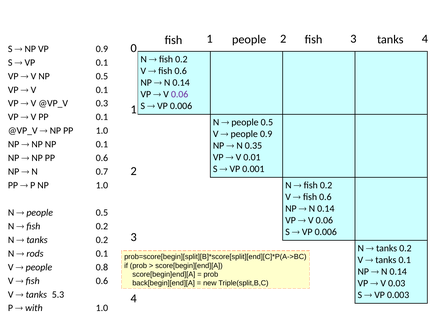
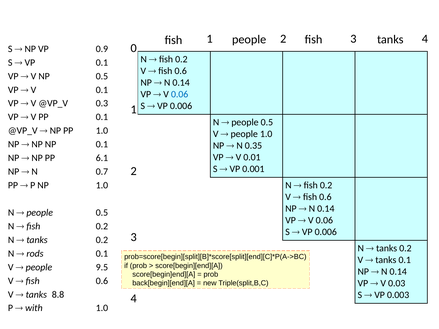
0.06 at (180, 94) colour: purple -> blue
people 0.9: 0.9 -> 1.0
PP 0.6: 0.6 -> 6.1
0.8: 0.8 -> 9.5
5.3: 5.3 -> 8.8
